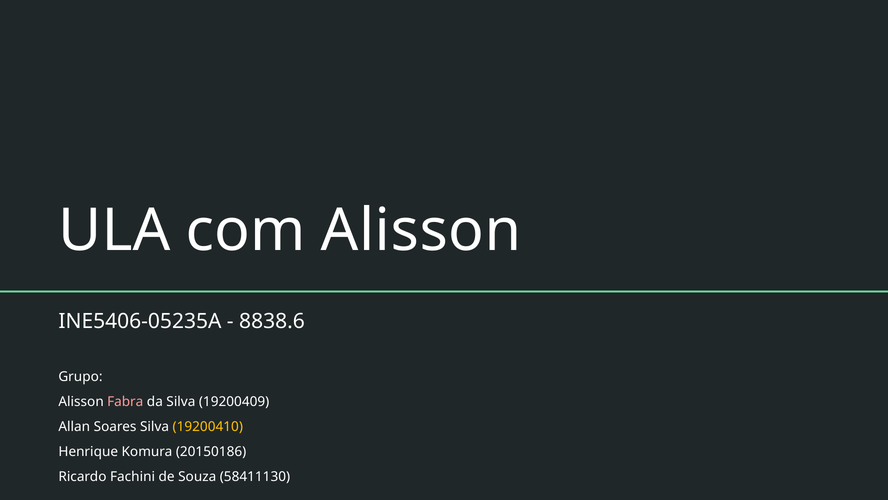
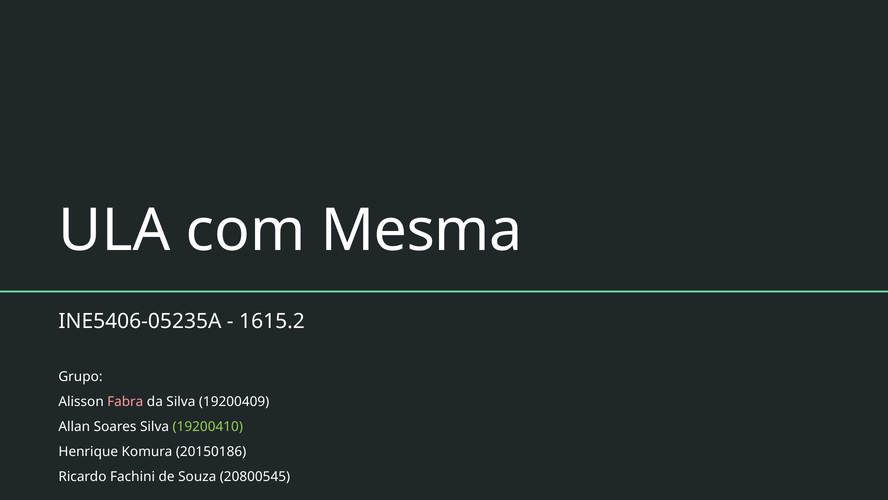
com Alisson: Alisson -> Mesma
8838.6: 8838.6 -> 1615.2
19200410 colour: yellow -> light green
58411130: 58411130 -> 20800545
